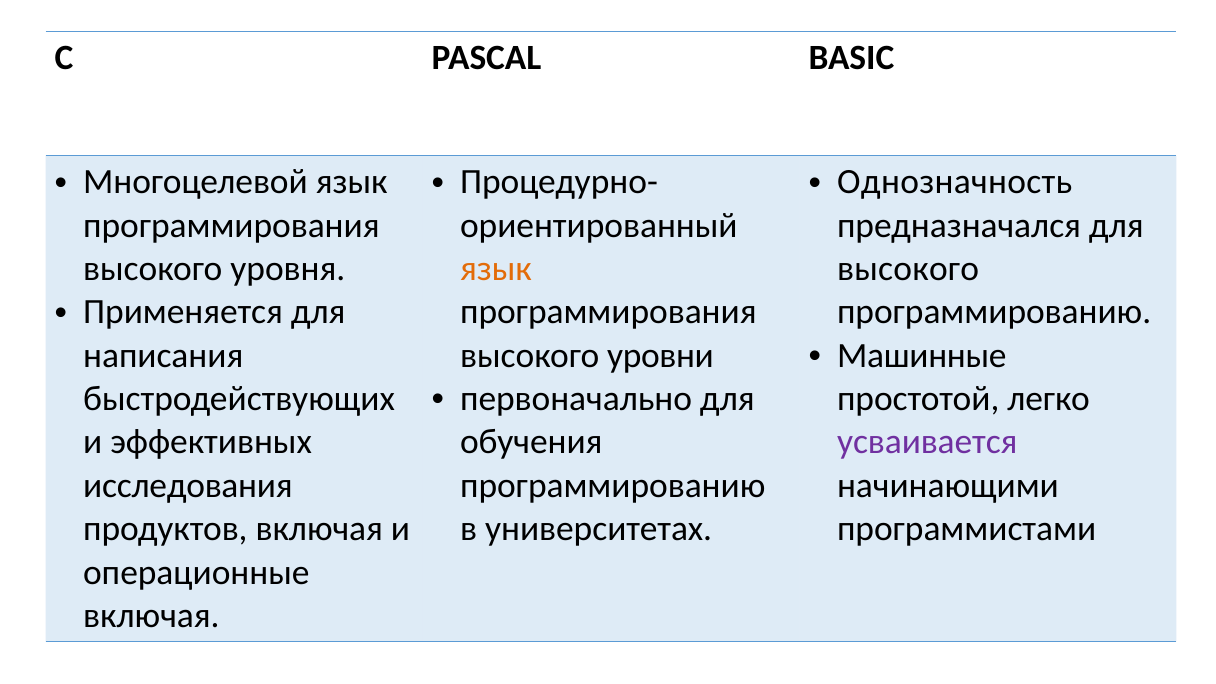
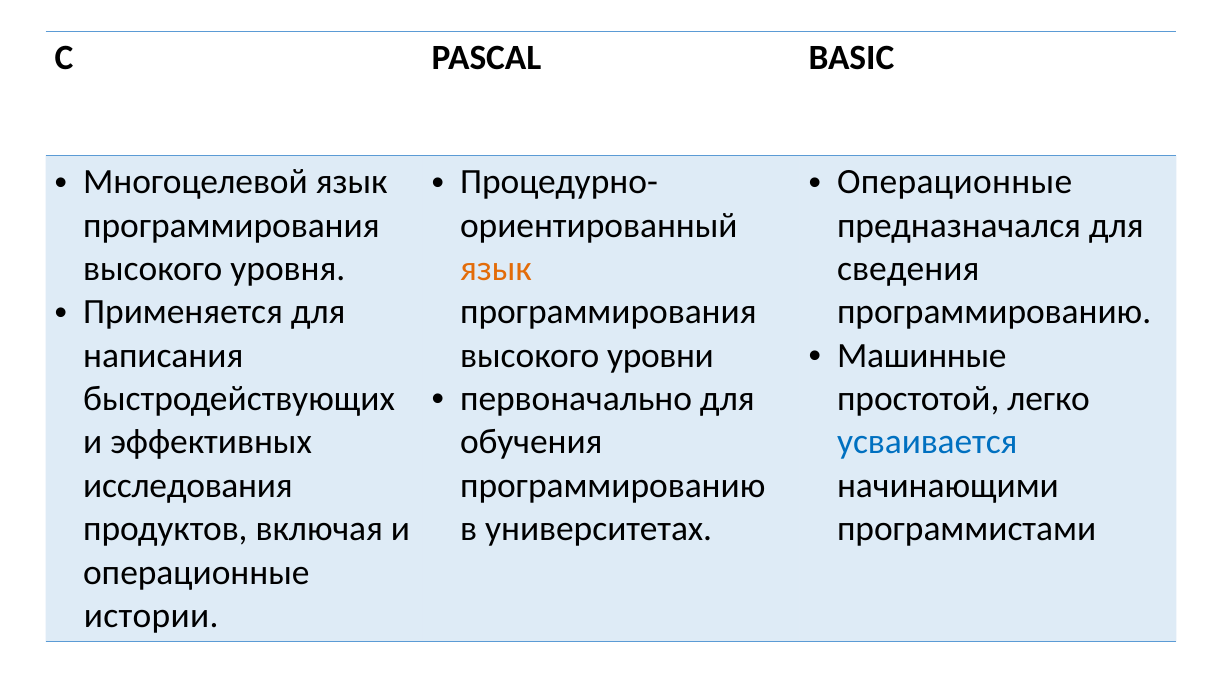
Однозначность at (955, 182): Однозначность -> Операционные
высокого at (908, 269): высокого -> сведения
усваивается colour: purple -> blue
включая at (151, 616): включая -> истории
